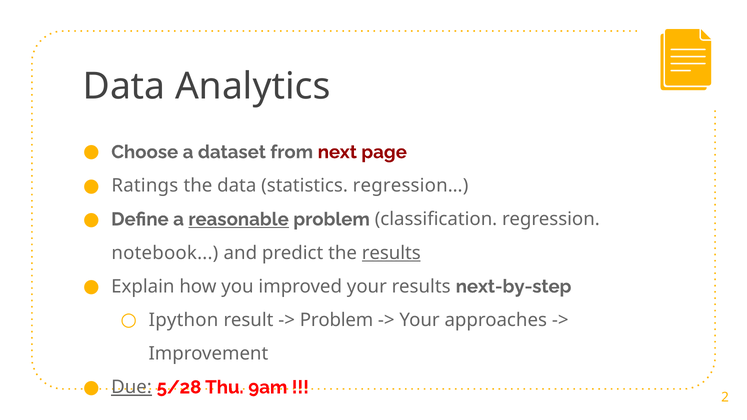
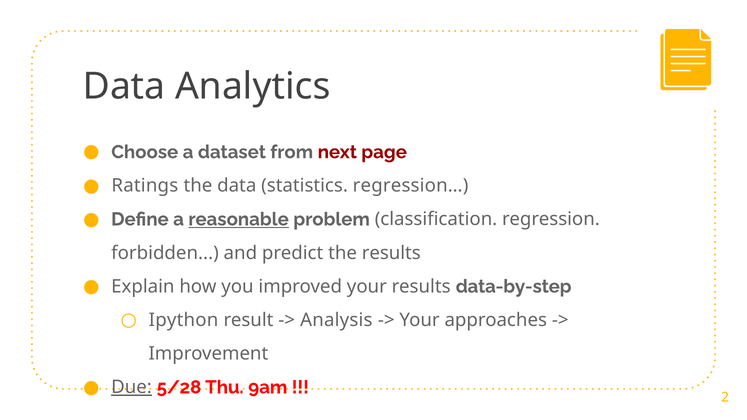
notebook: notebook -> forbidden
results at (391, 253) underline: present -> none
next-by-step: next-by-step -> data-by-step
Problem at (337, 320): Problem -> Analysis
